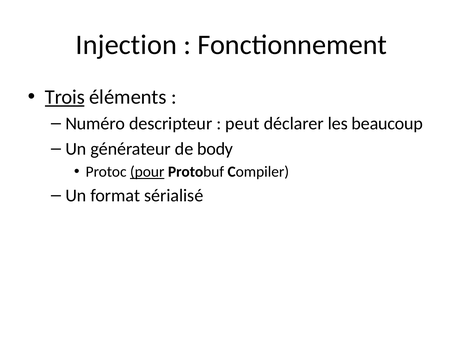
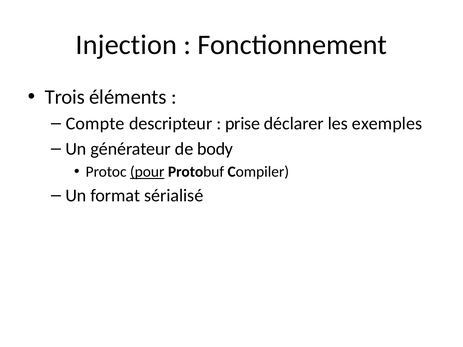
Trois underline: present -> none
Numéro: Numéro -> Compte
peut: peut -> prise
beaucoup: beaucoup -> exemples
